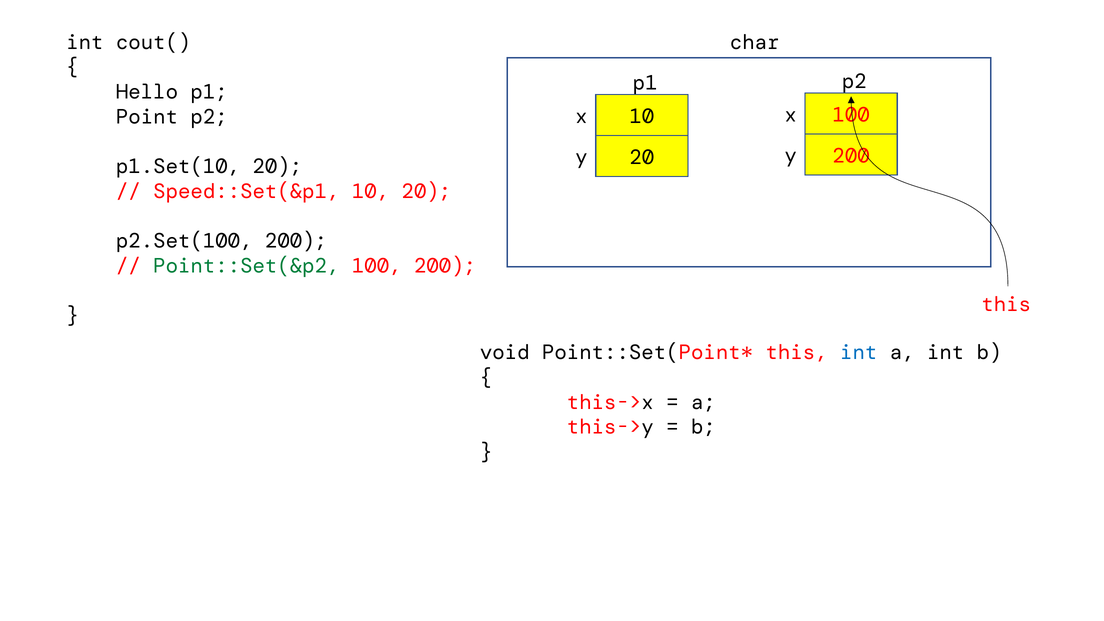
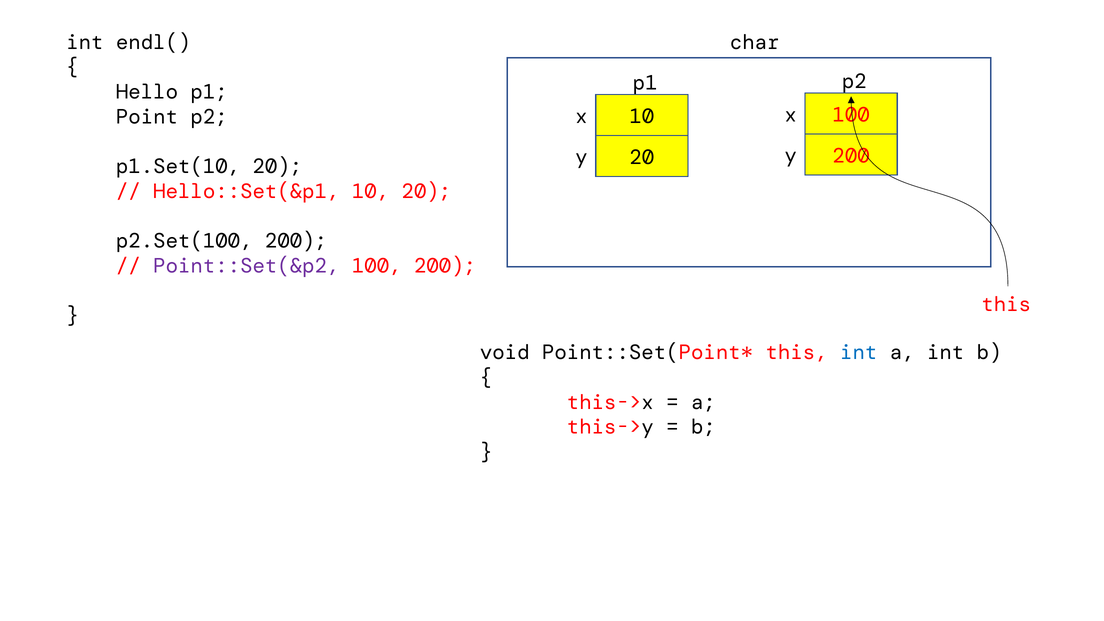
cout(: cout( -> endl(
Speed::Set(&p1: Speed::Set(&p1 -> Hello::Set(&p1
Point::Set(&p2 colour: green -> purple
